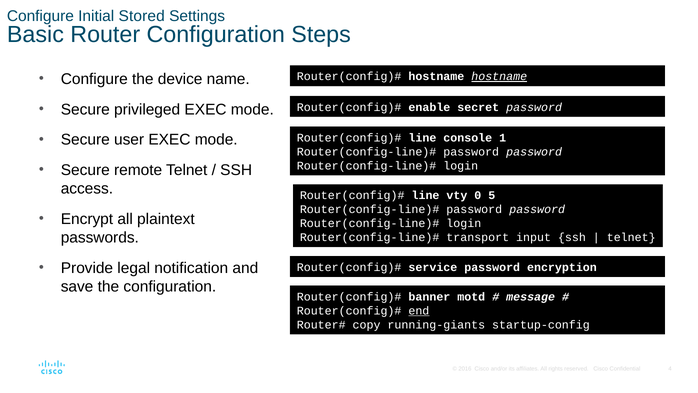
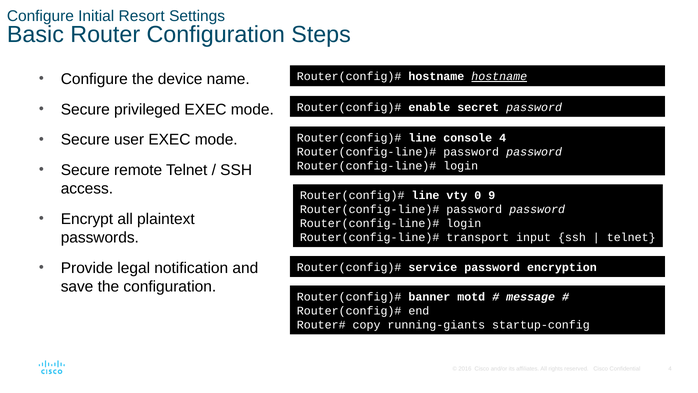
Stored: Stored -> Resort
console 1: 1 -> 4
5: 5 -> 9
end underline: present -> none
